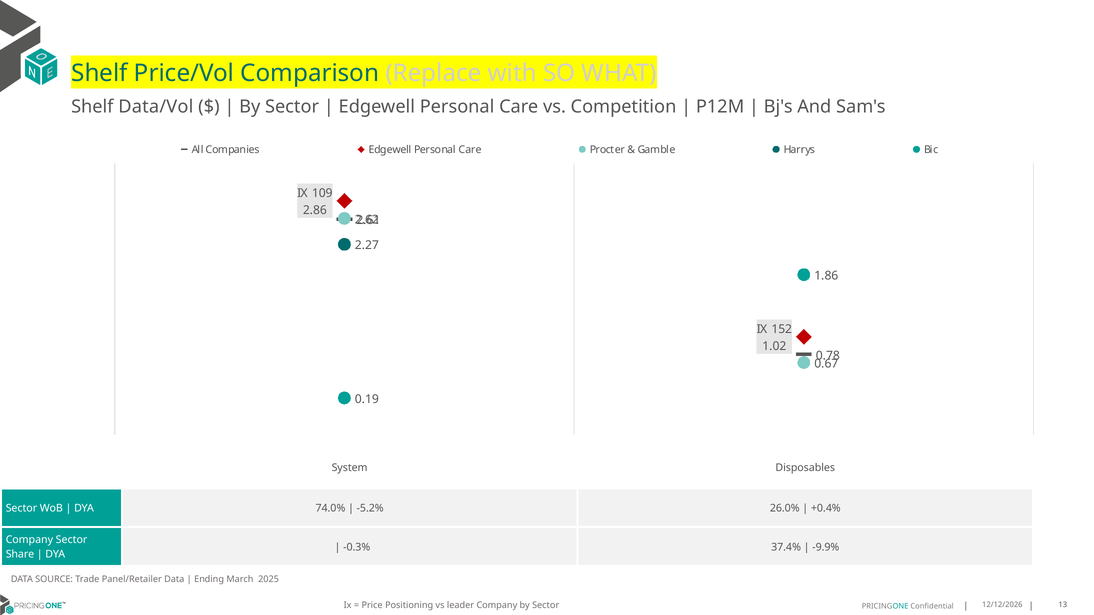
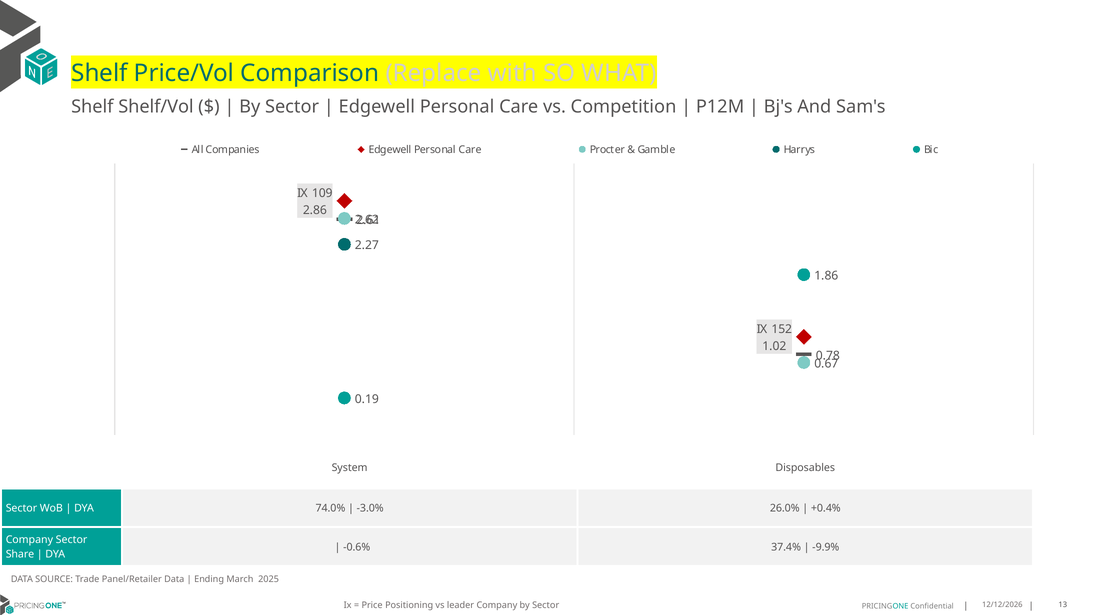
Data/Vol: Data/Vol -> Shelf/Vol
-5.2%: -5.2% -> -3.0%
-0.3%: -0.3% -> -0.6%
